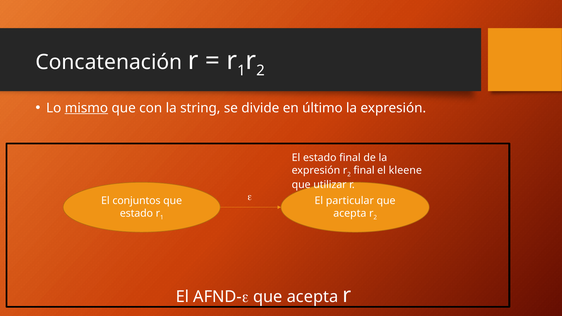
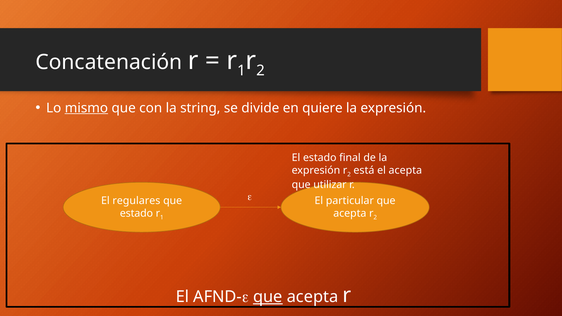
último: último -> quiere
final at (364, 170): final -> está
el kleene: kleene -> acepta
conjuntos: conjuntos -> regulares
que at (268, 297) underline: none -> present
